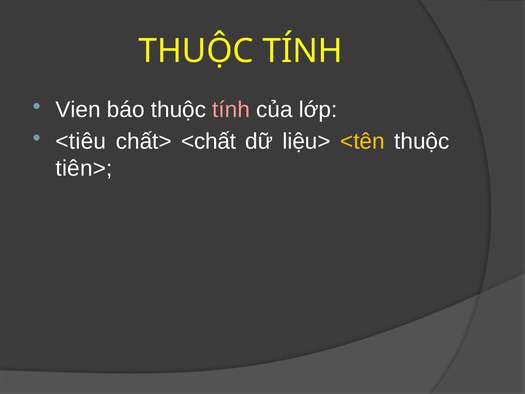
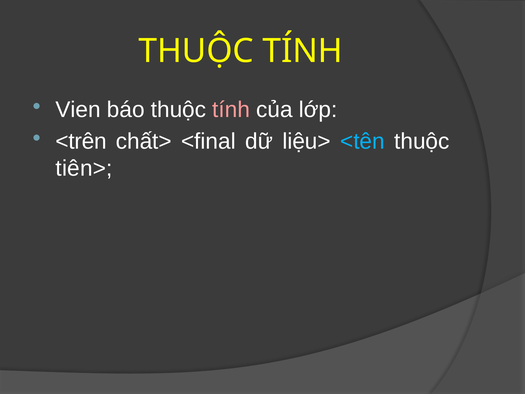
<tiêu: <tiêu -> <trên
<chất: <chất -> <final
<tên colour: yellow -> light blue
